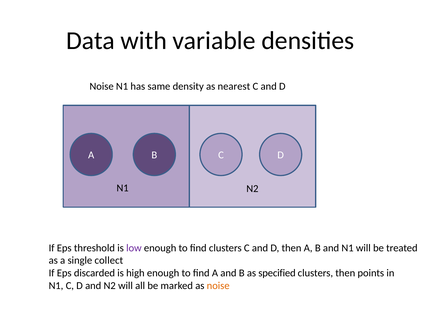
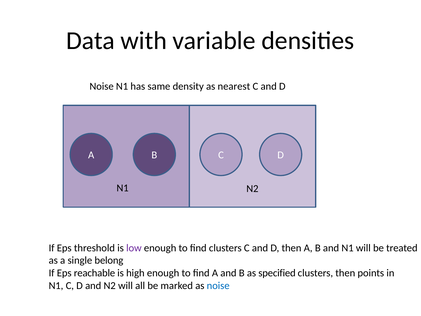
collect: collect -> belong
discarded: discarded -> reachable
noise at (218, 286) colour: orange -> blue
